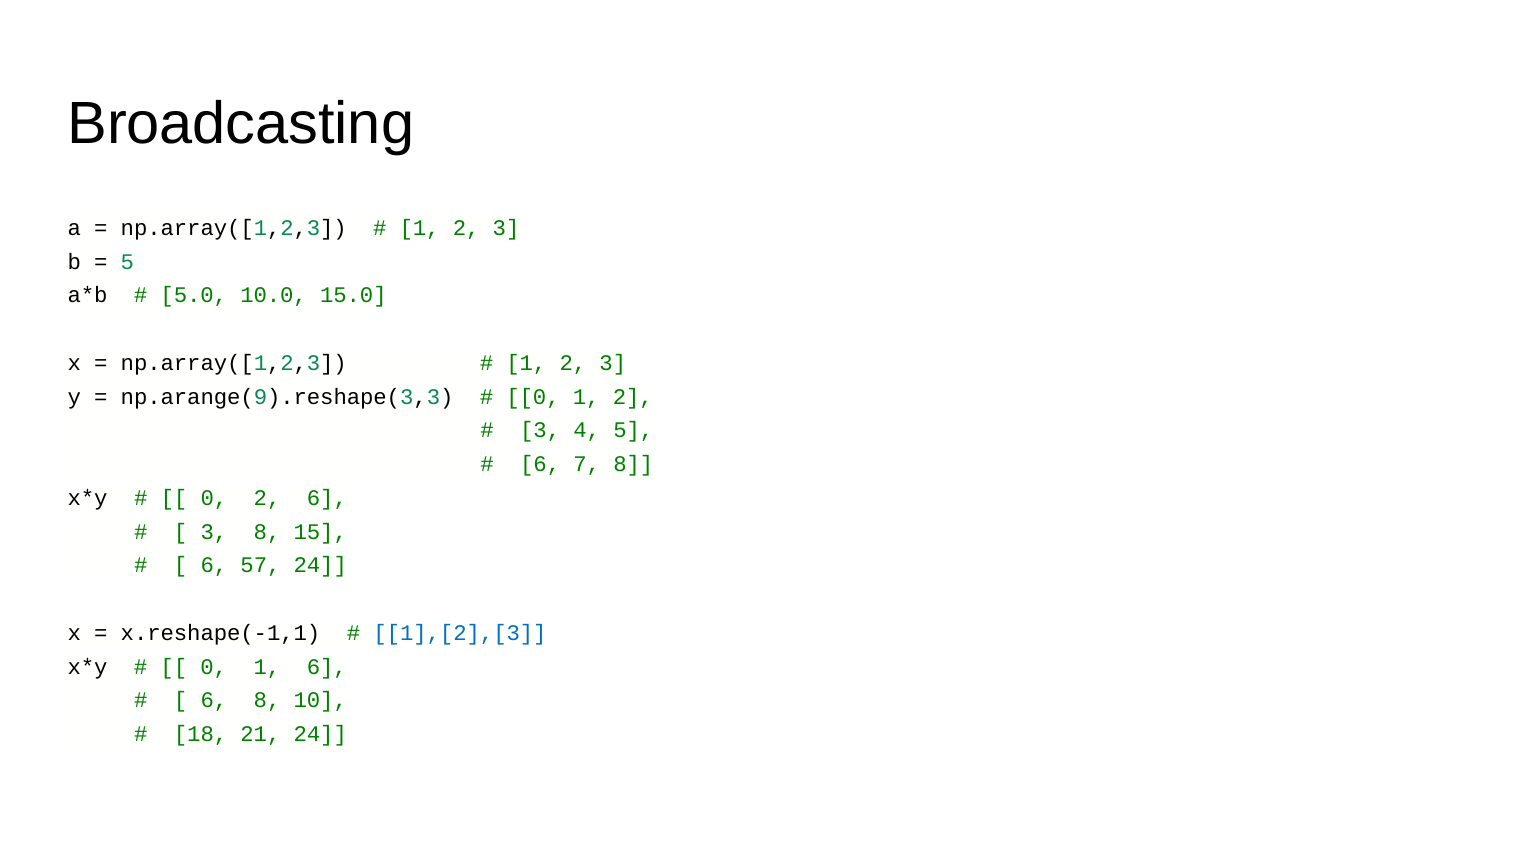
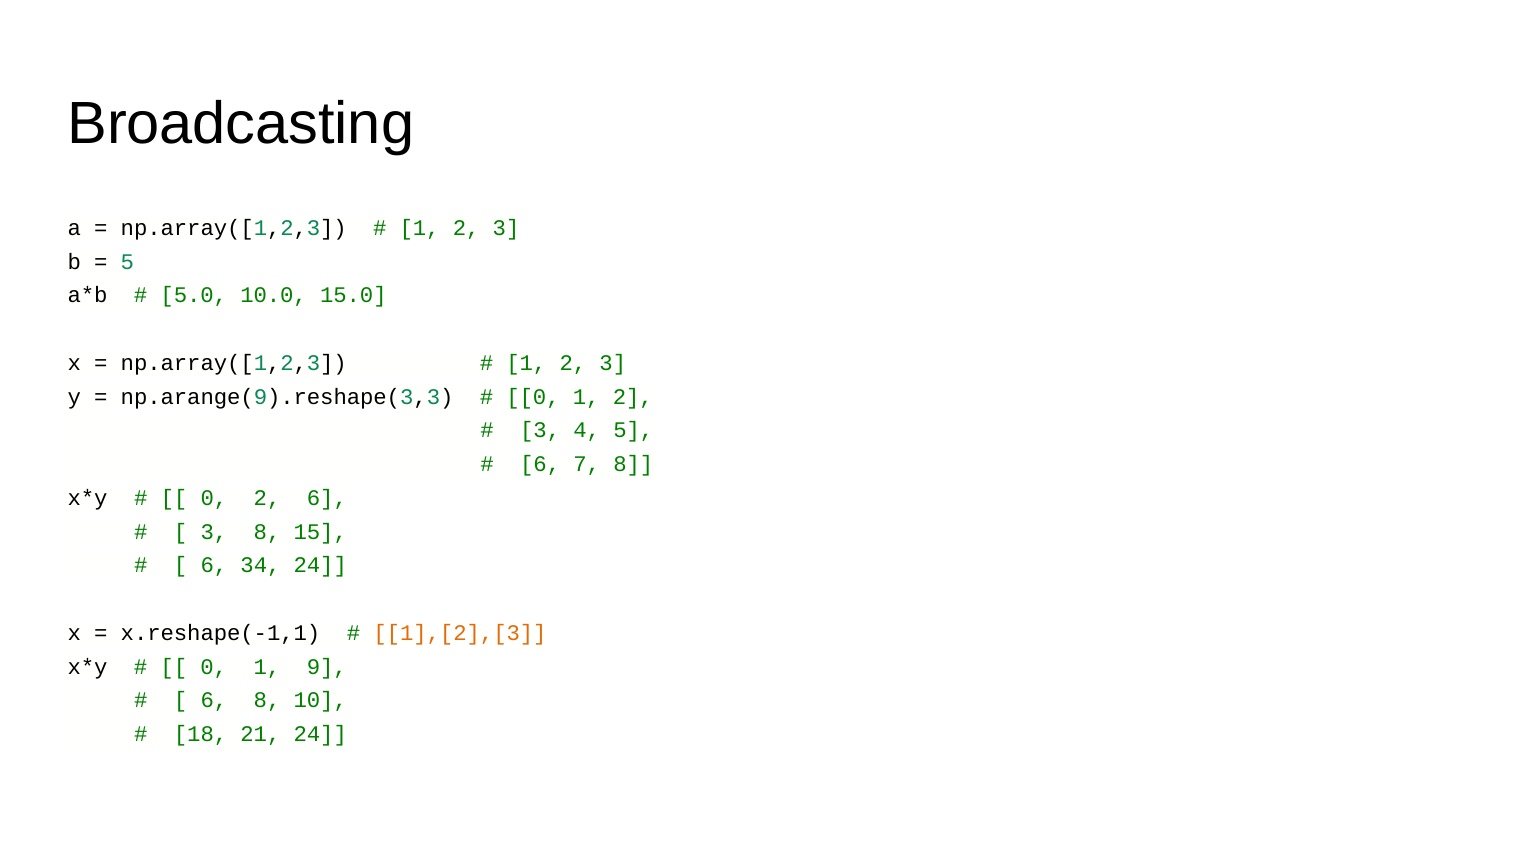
57: 57 -> 34
1],[2],[3 colour: blue -> orange
1 6: 6 -> 9
